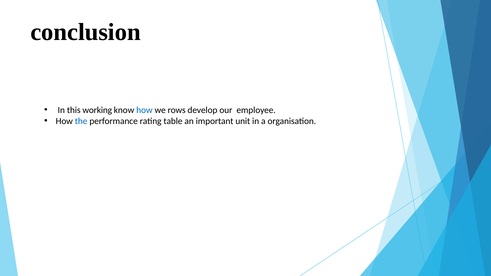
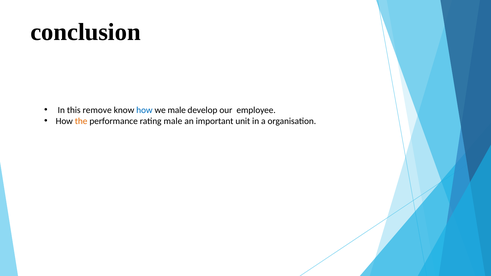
working: working -> remove
we rows: rows -> male
the colour: blue -> orange
rating table: table -> male
